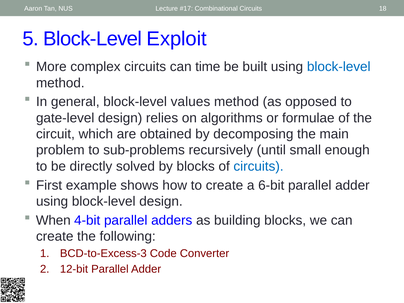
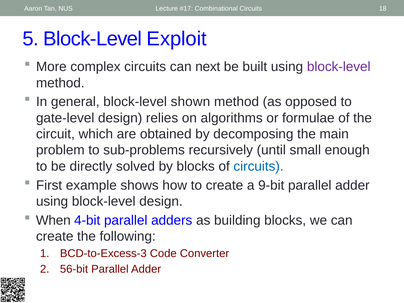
time: time -> next
block-level at (339, 67) colour: blue -> purple
values: values -> shown
6-bit: 6-bit -> 9-bit
12-bit: 12-bit -> 56-bit
